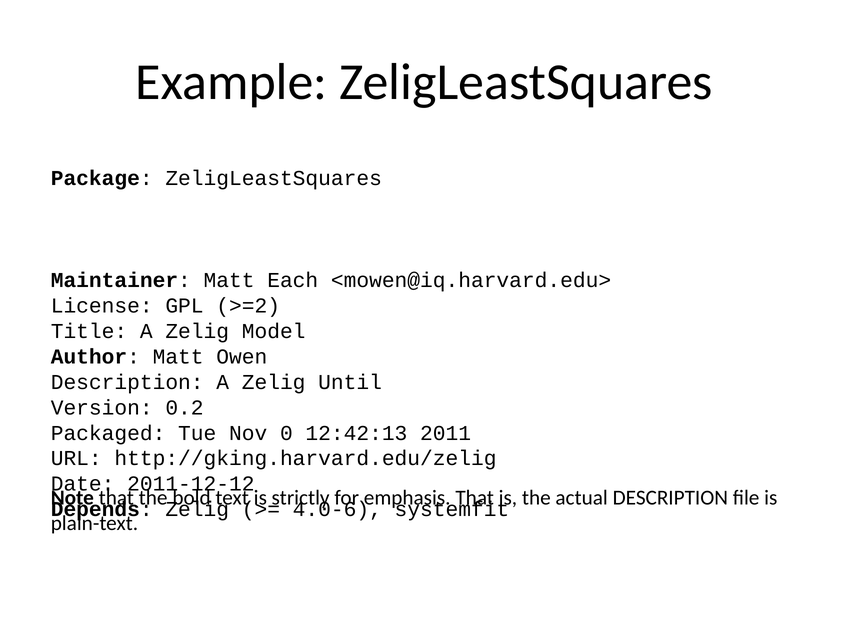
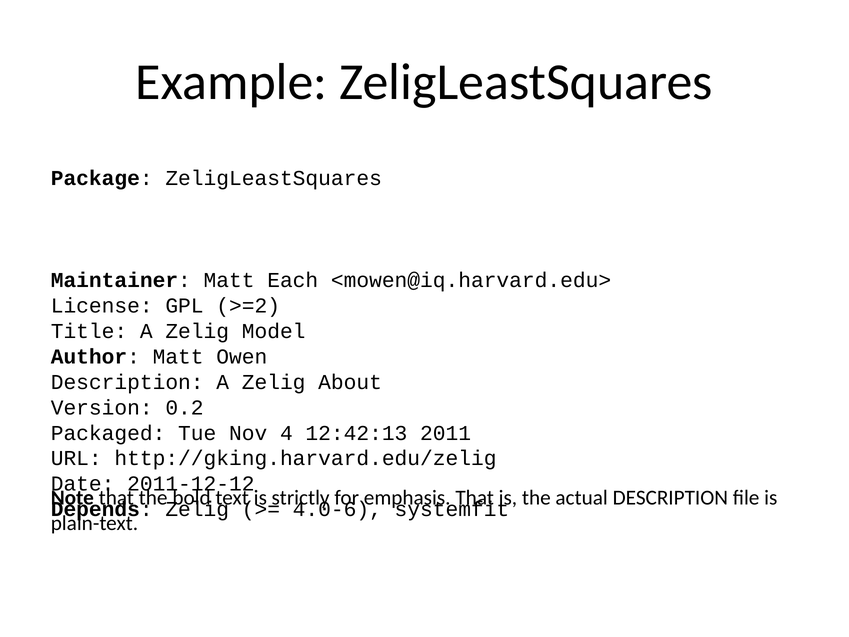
Until: Until -> About
0: 0 -> 4
